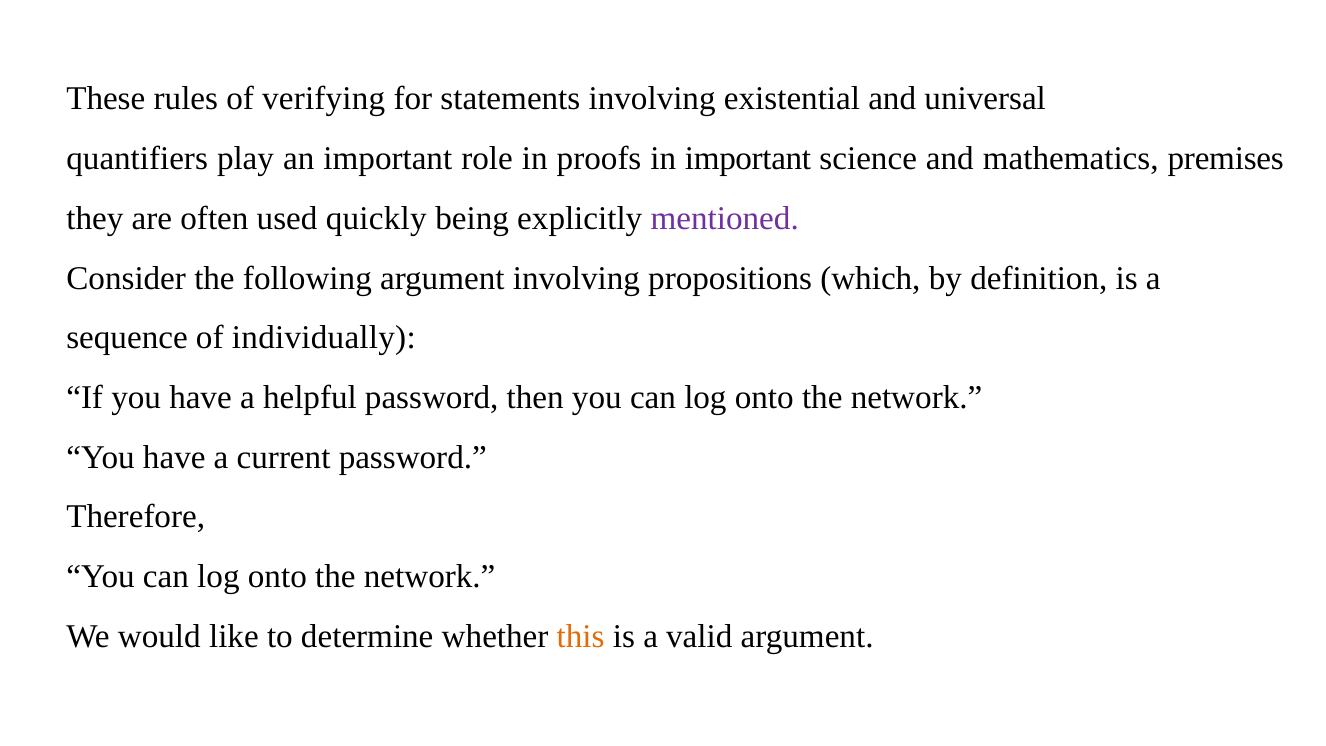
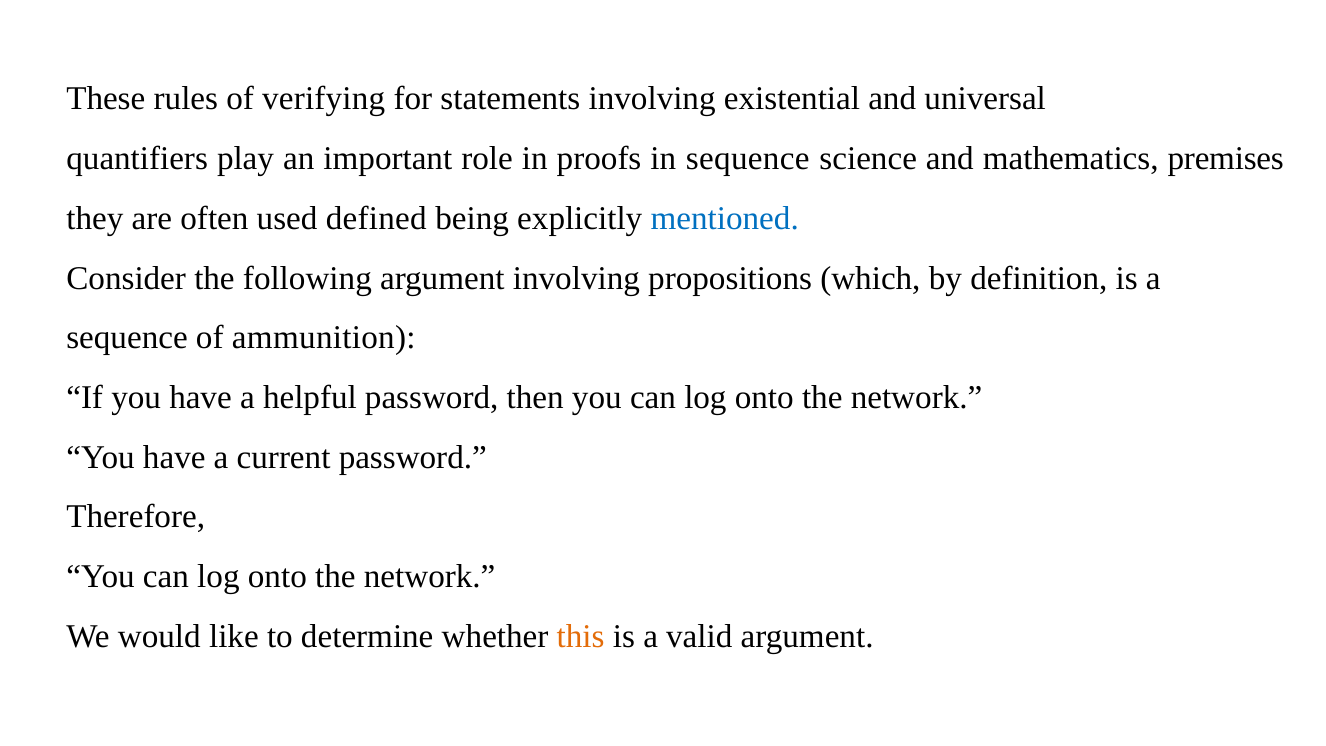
in important: important -> sequence
quickly: quickly -> defined
mentioned colour: purple -> blue
individually: individually -> ammunition
